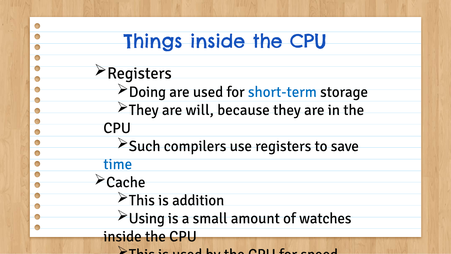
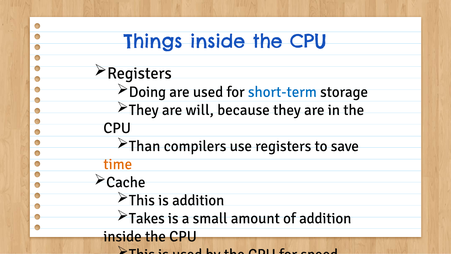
Such: Such -> Than
time colour: blue -> orange
Using: Using -> Takes
of watches: watches -> addition
